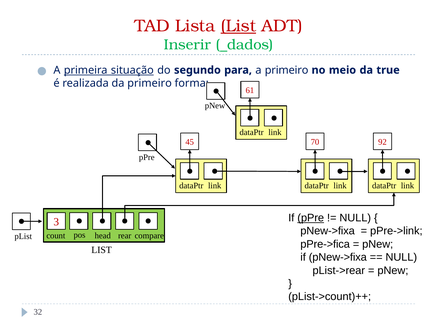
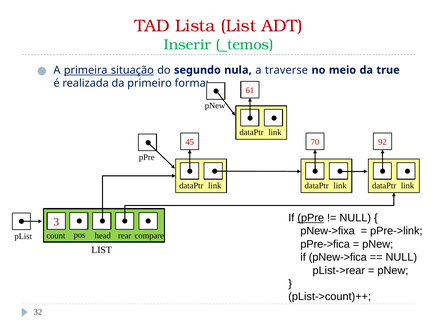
List at (239, 26) underline: present -> none
_dados: _dados -> _temos
para: para -> nula
a primeiro: primeiro -> traverse
if pNew->fixa: pNew->fixa -> pNew->fica
